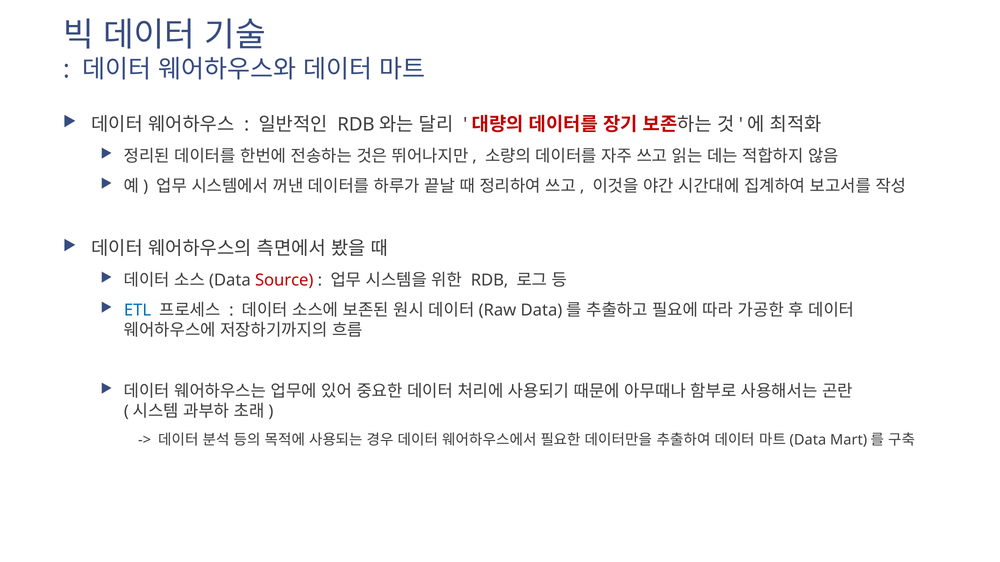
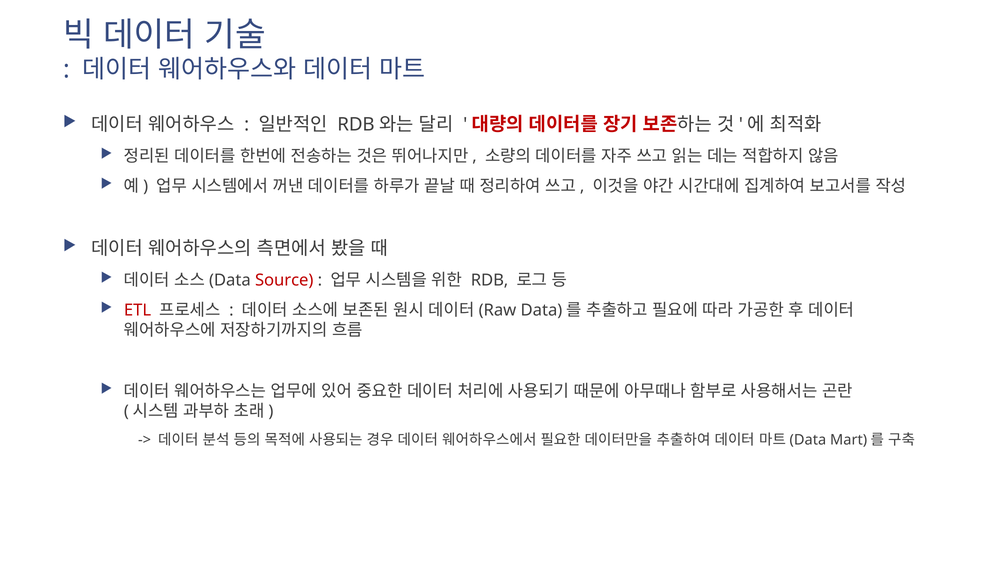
ETL colour: blue -> red
